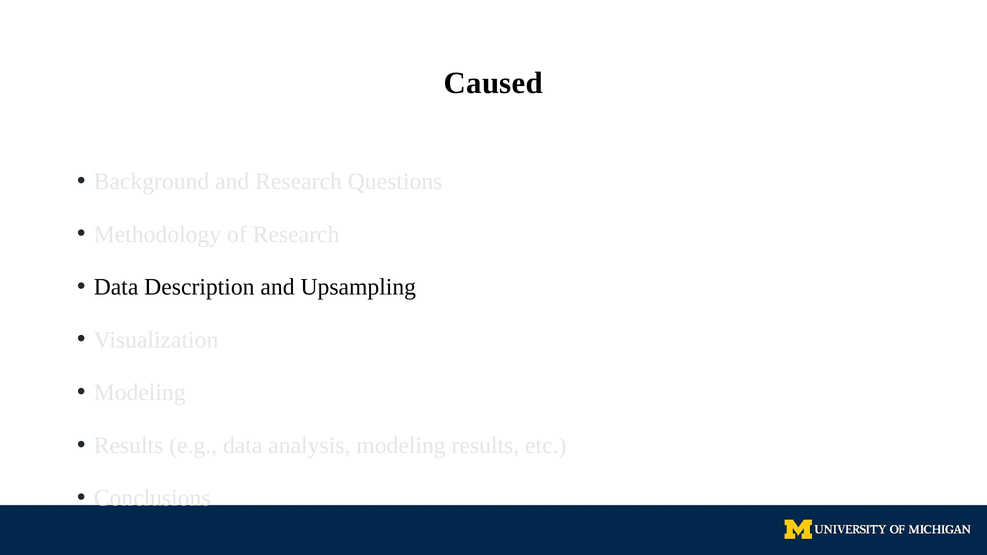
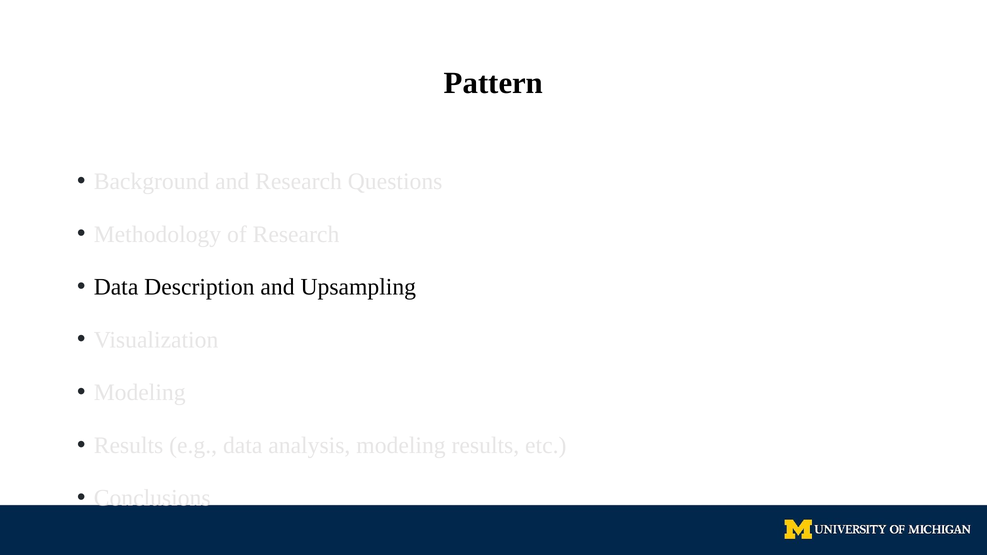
Caused: Caused -> Pattern
